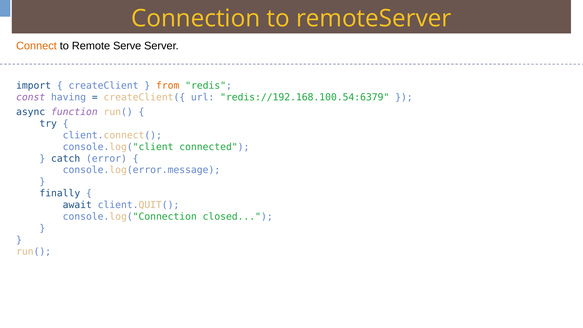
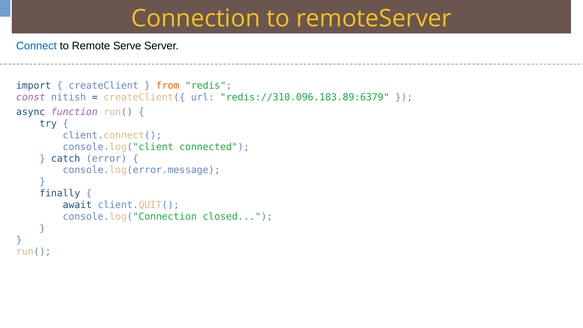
Connect colour: orange -> blue
having: having -> nitish
redis://192.168.100.54:6379: redis://192.168.100.54:6379 -> redis://310.096.183.89:6379
